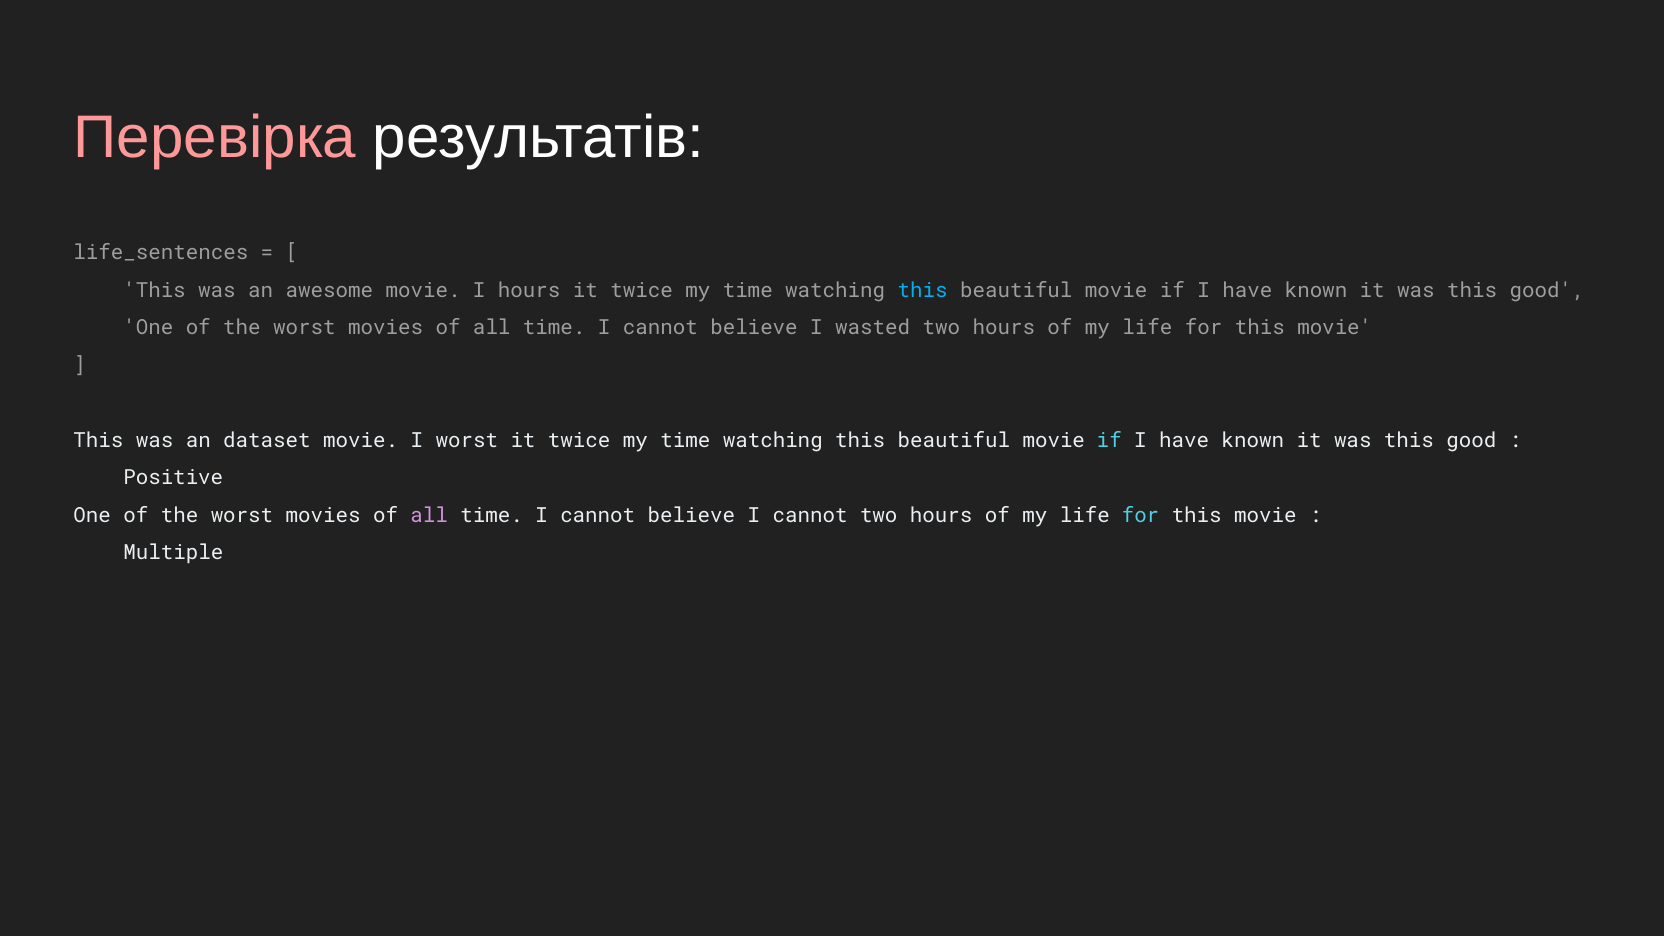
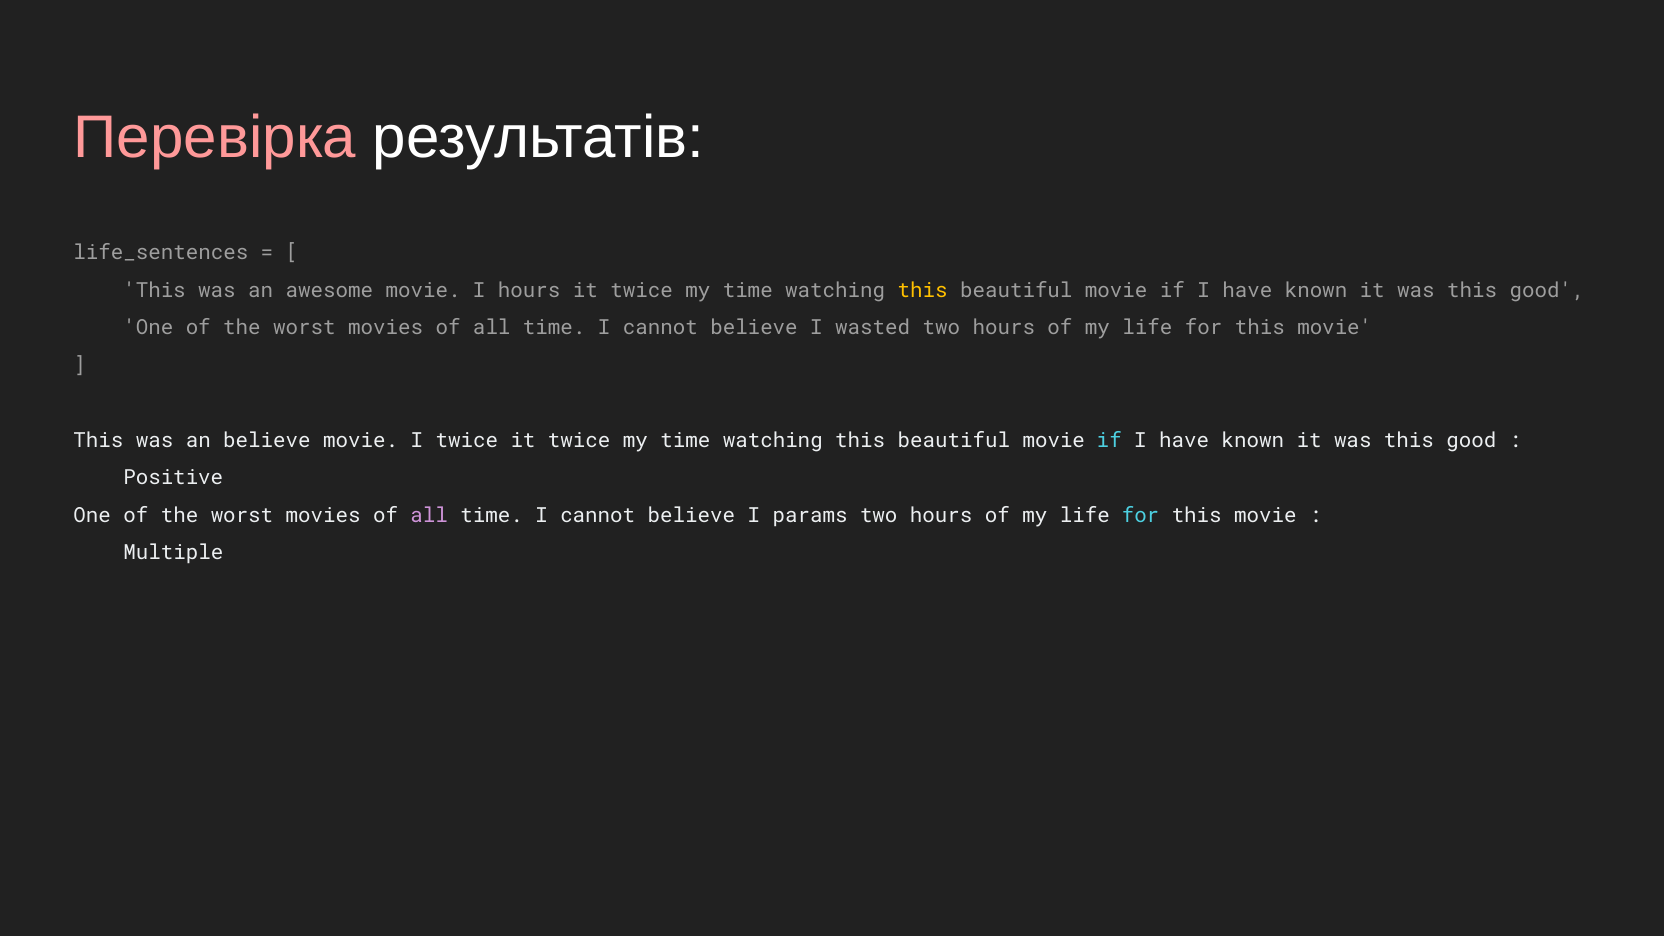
this at (923, 290) colour: light blue -> yellow
an dataset: dataset -> believe
I worst: worst -> twice
believe I cannot: cannot -> params
